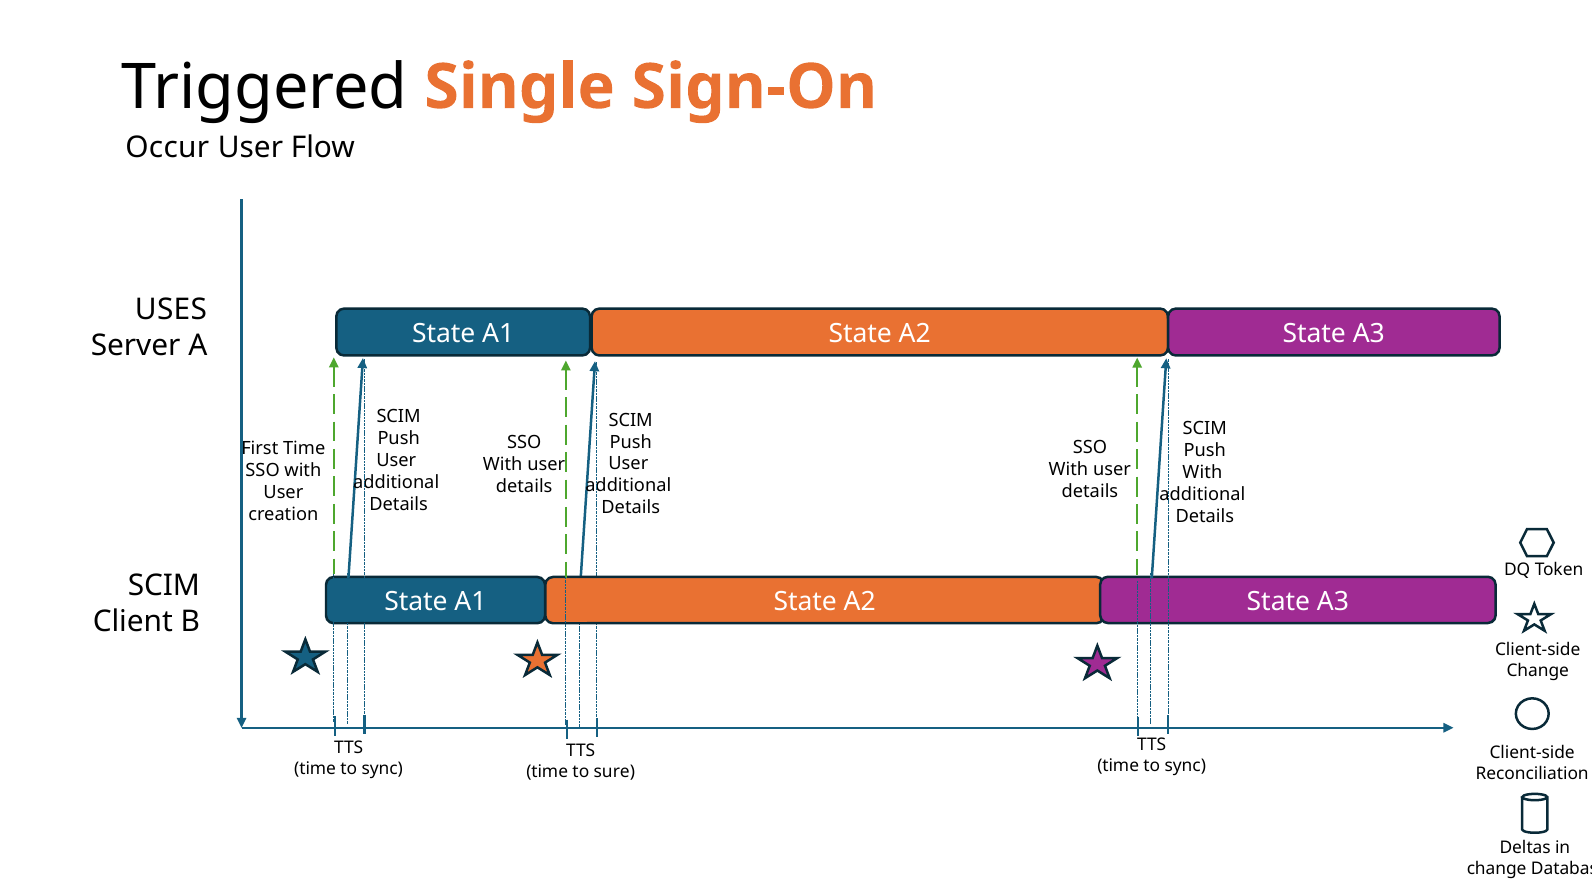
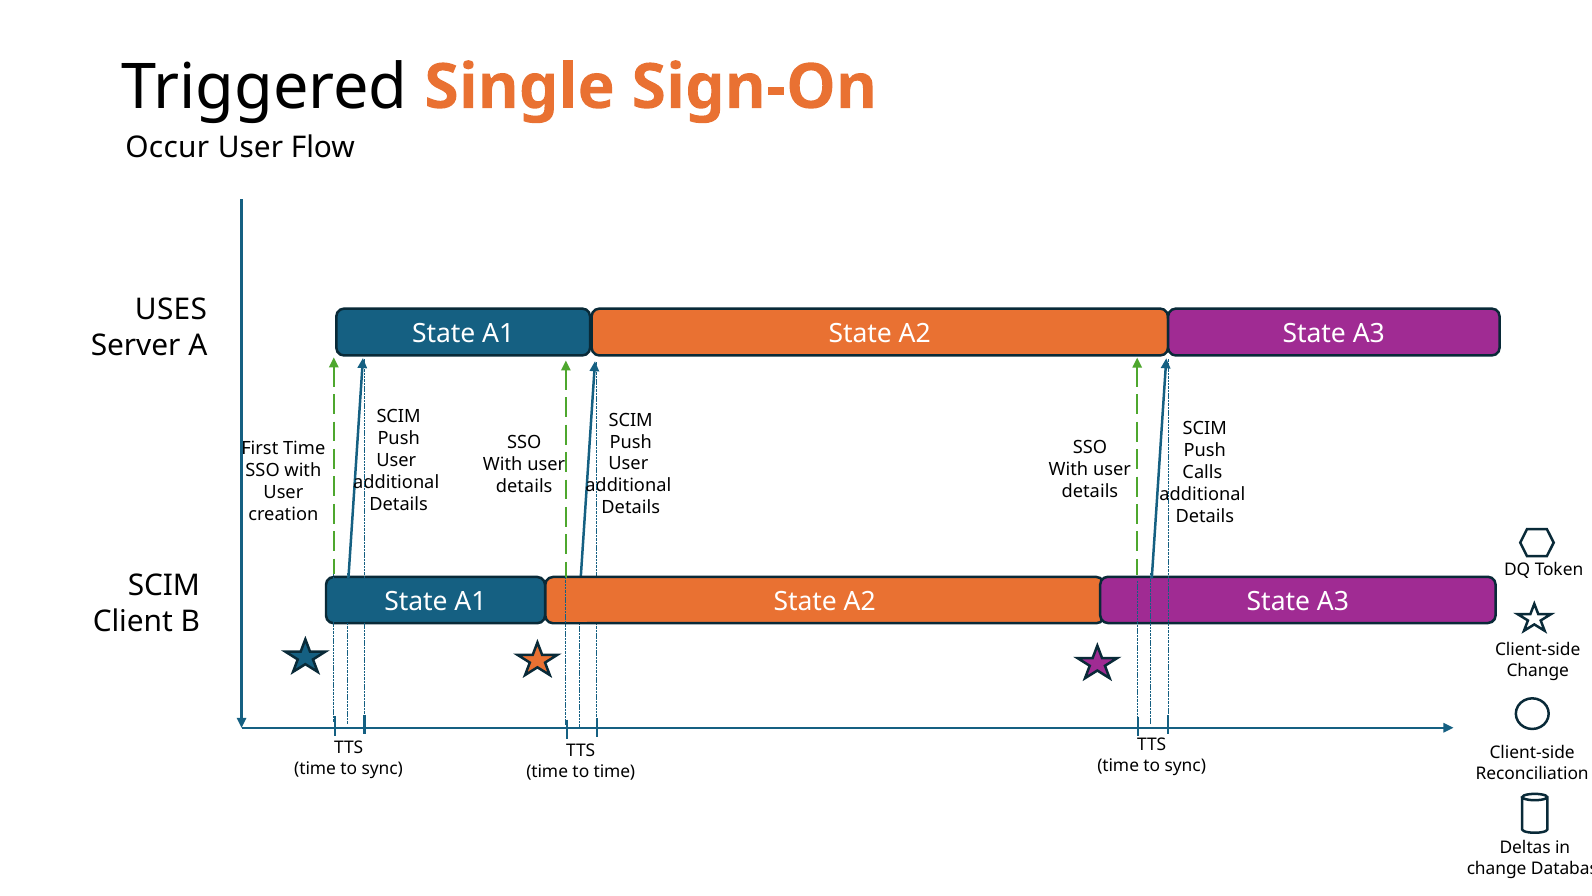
With at (1202, 472): With -> Calls
to sure: sure -> time
